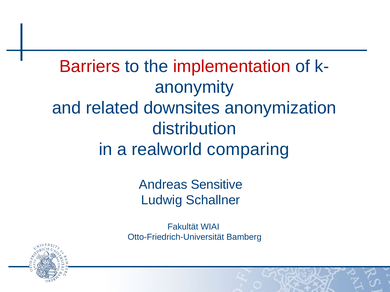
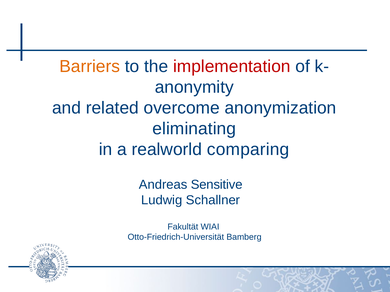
Barriers colour: red -> orange
downsites: downsites -> overcome
distribution: distribution -> eliminating
